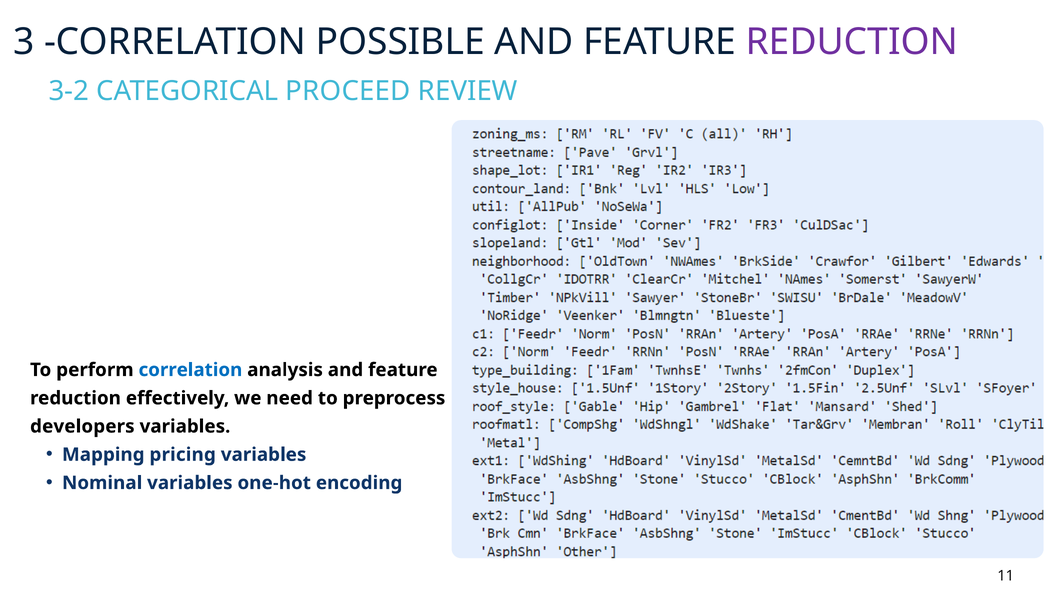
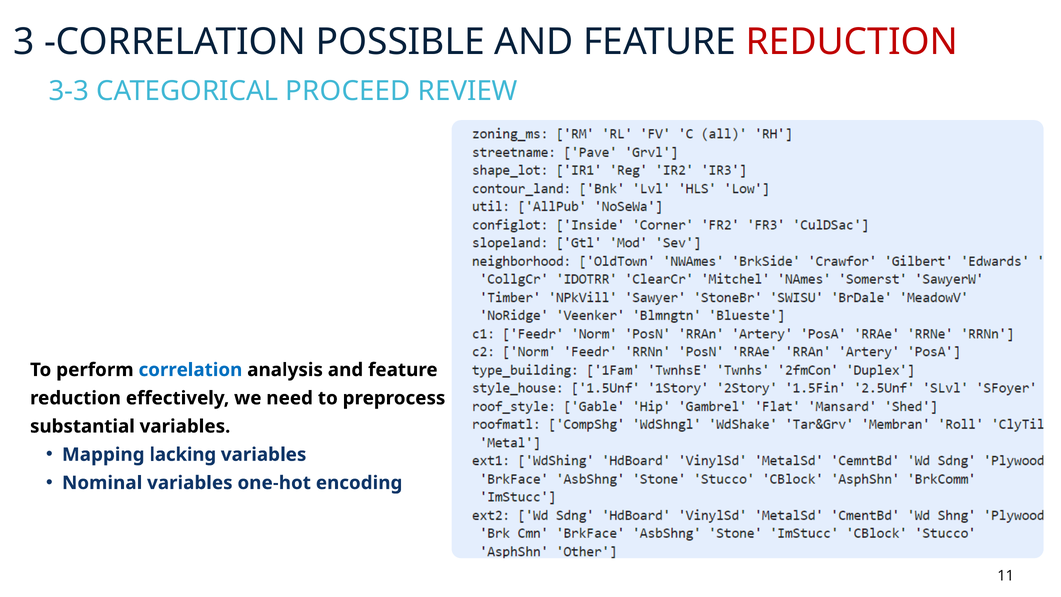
REDUCTION at (852, 42) colour: purple -> red
3-2: 3-2 -> 3-3
developers: developers -> substantial
pricing: pricing -> lacking
